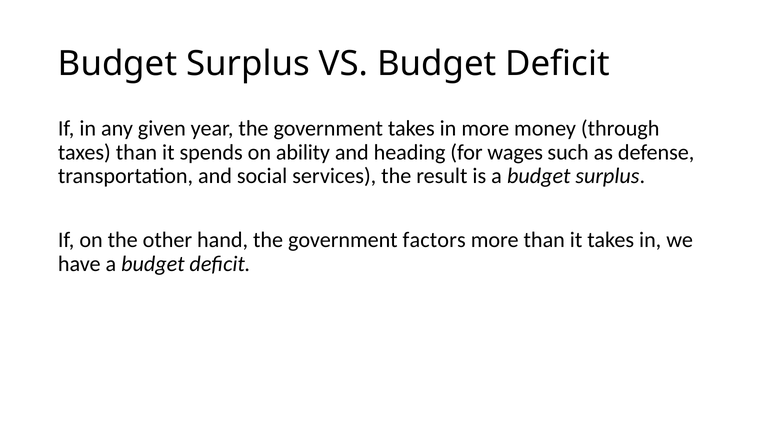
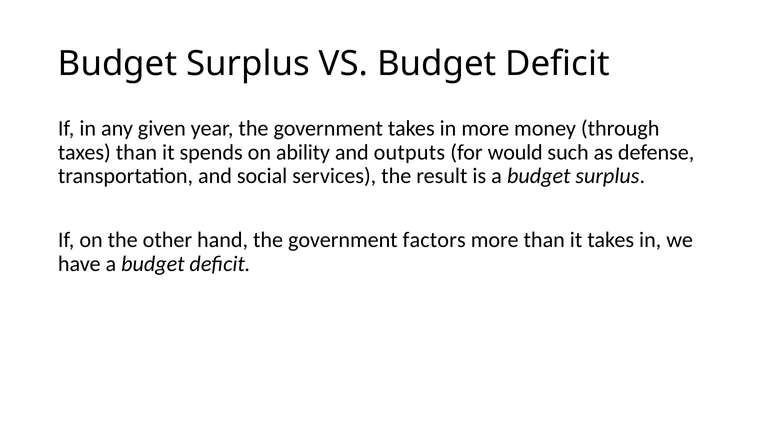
heading: heading -> outputs
wages: wages -> would
